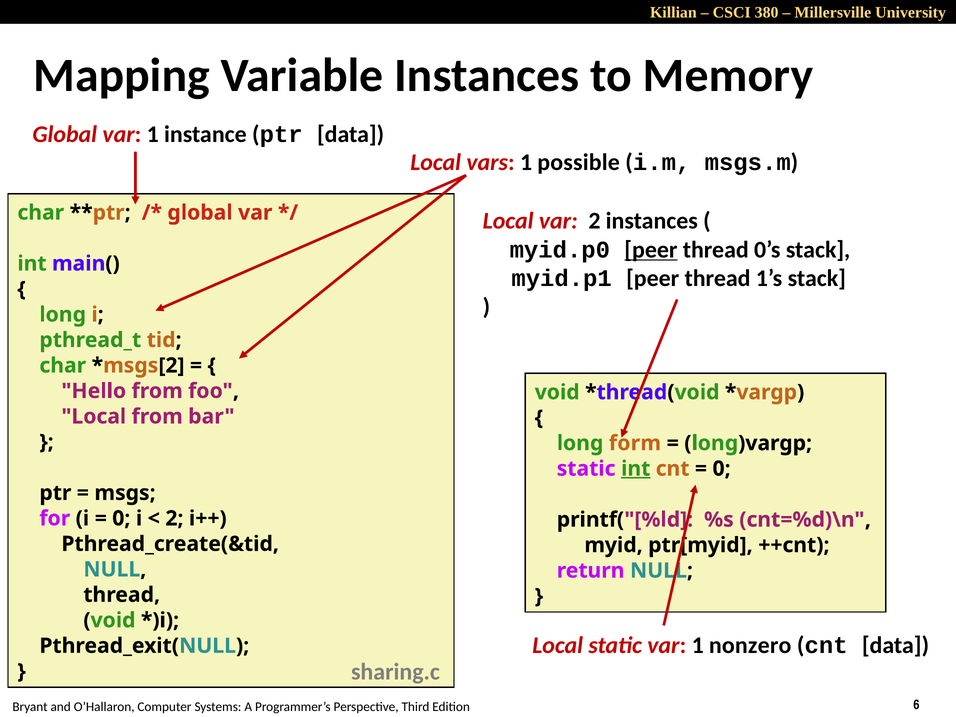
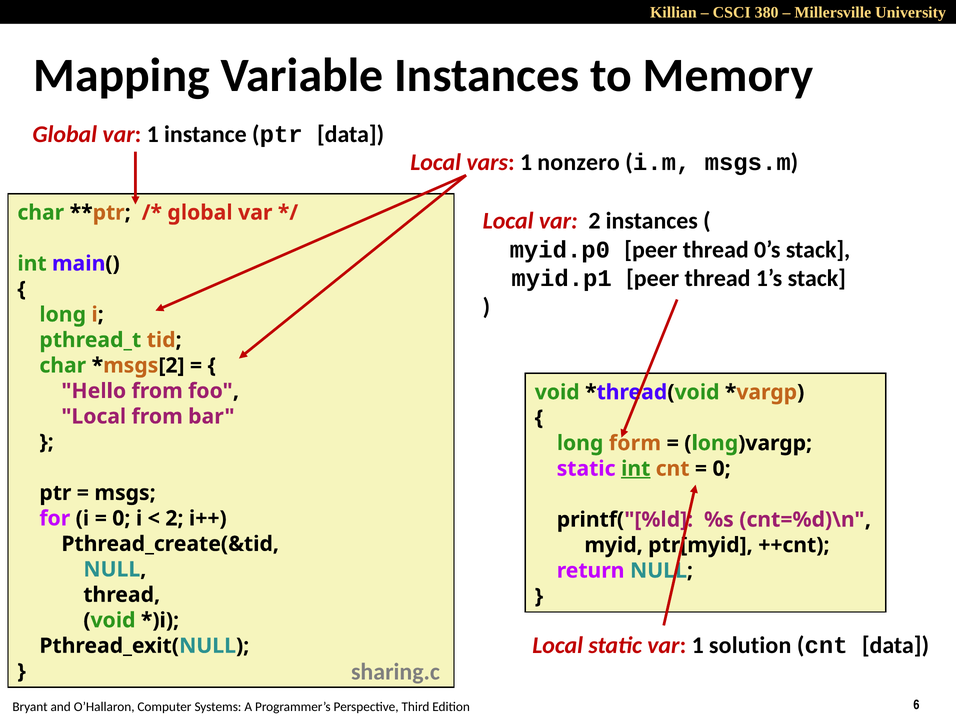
possible: possible -> nonzero
peer at (651, 250) underline: present -> none
nonzero: nonzero -> solution
